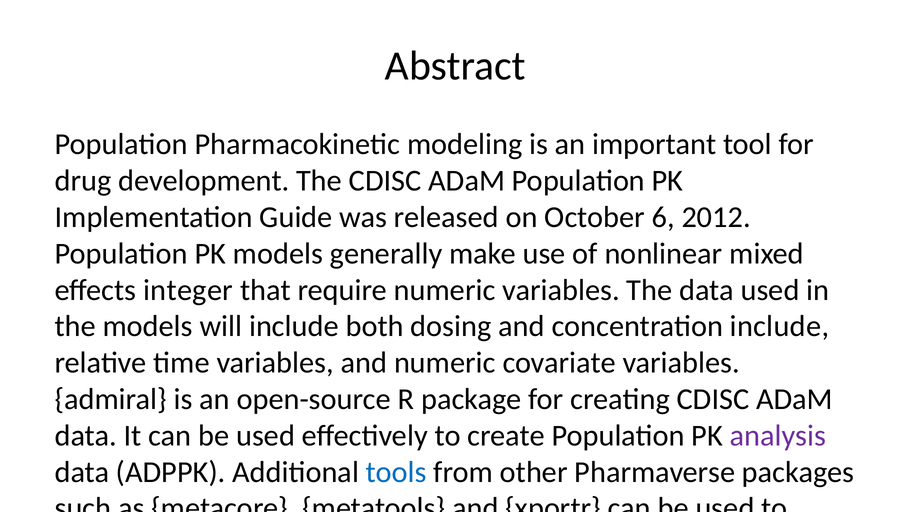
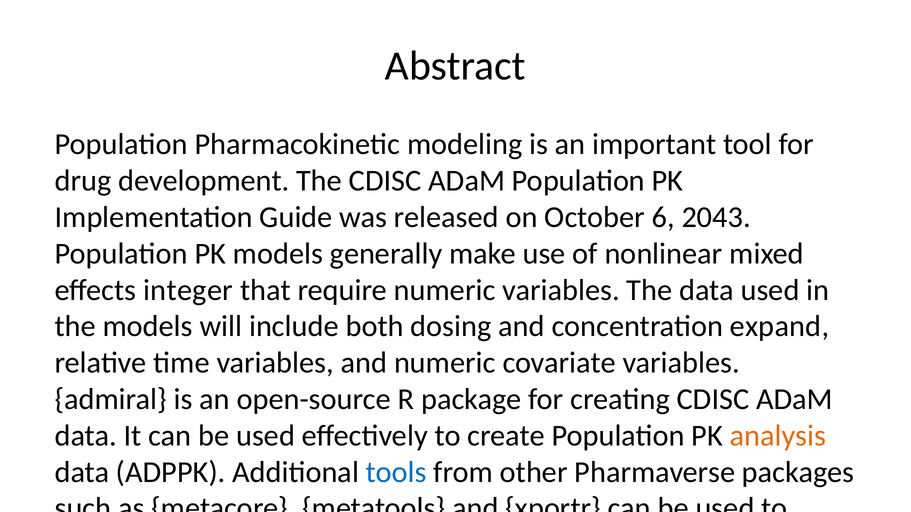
2012: 2012 -> 2043
concentration include: include -> expand
analysis at (778, 436) colour: purple -> orange
